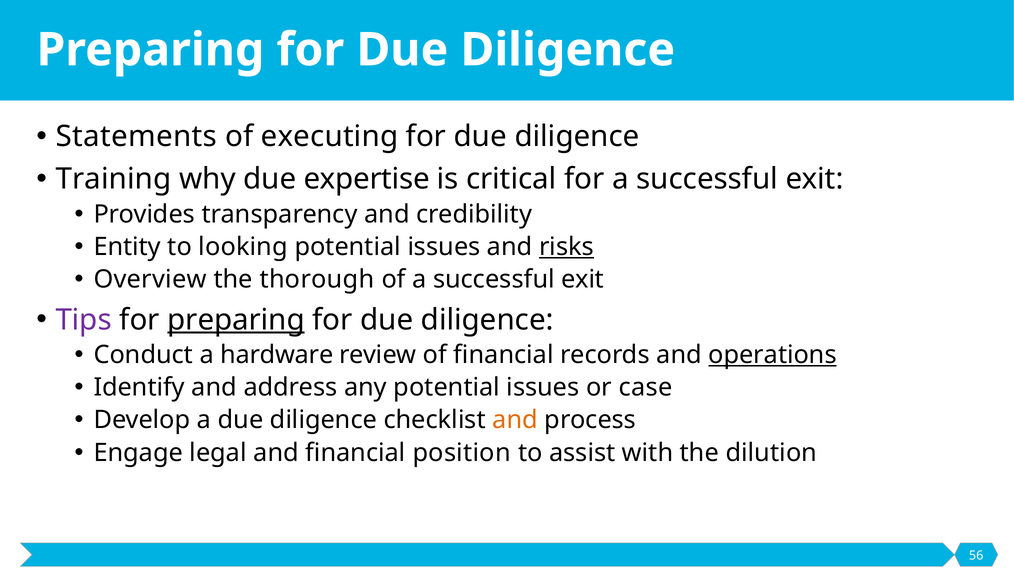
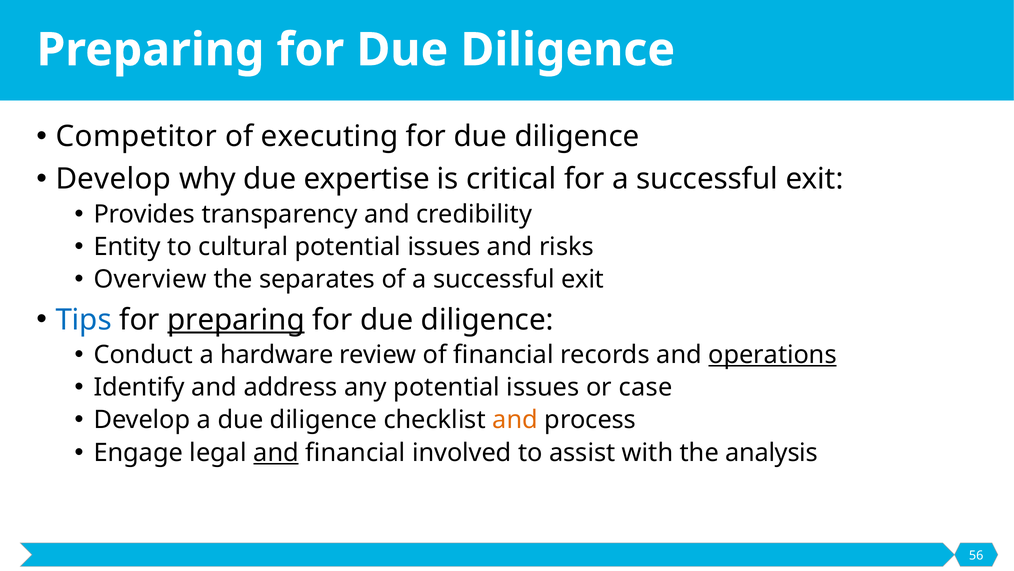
Statements: Statements -> Competitor
Training at (113, 179): Training -> Develop
looking: looking -> cultural
risks underline: present -> none
thorough: thorough -> separates
Tips colour: purple -> blue
and at (276, 452) underline: none -> present
position: position -> involved
dilution: dilution -> analysis
